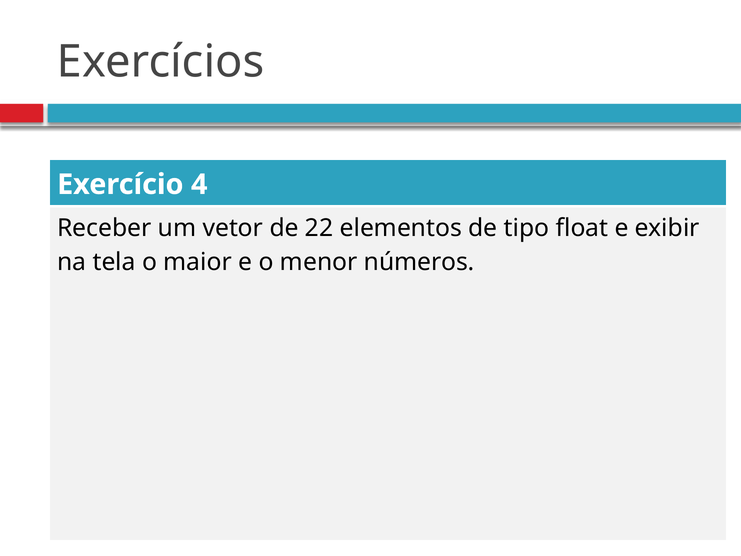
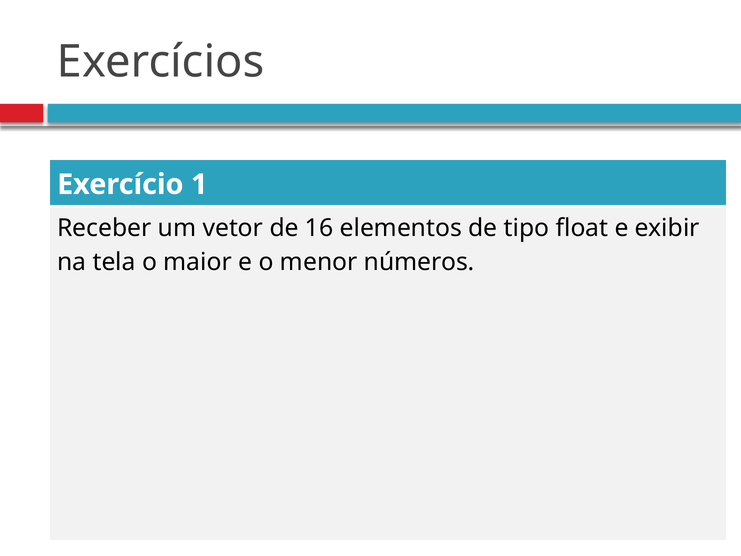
4: 4 -> 1
22: 22 -> 16
